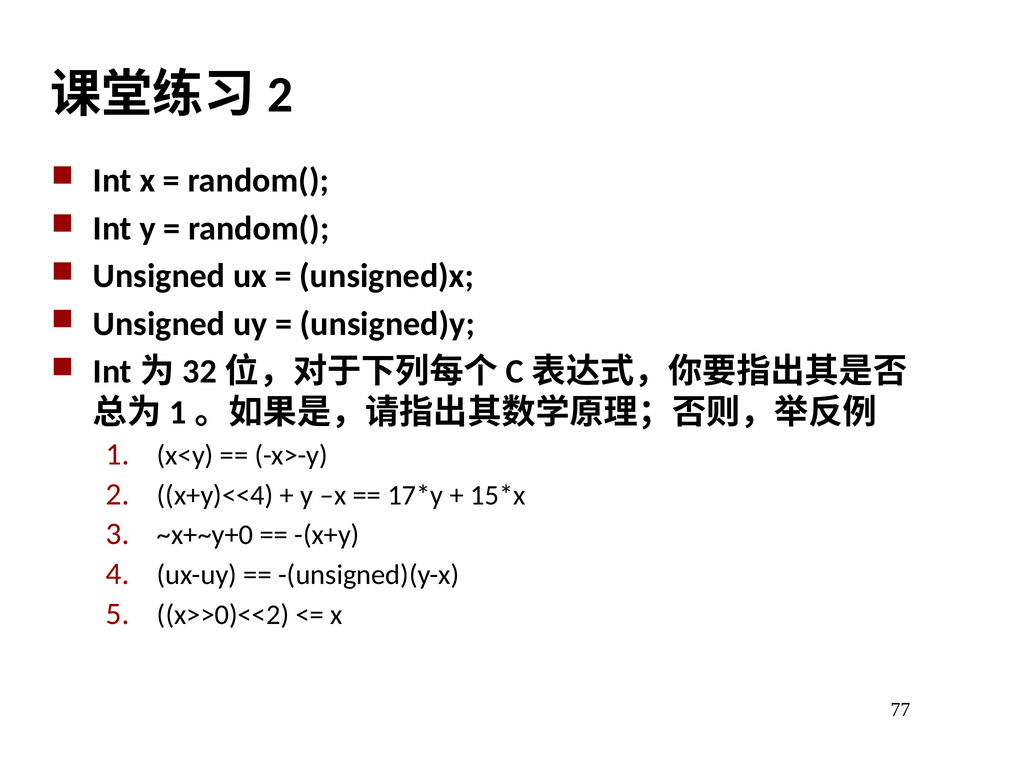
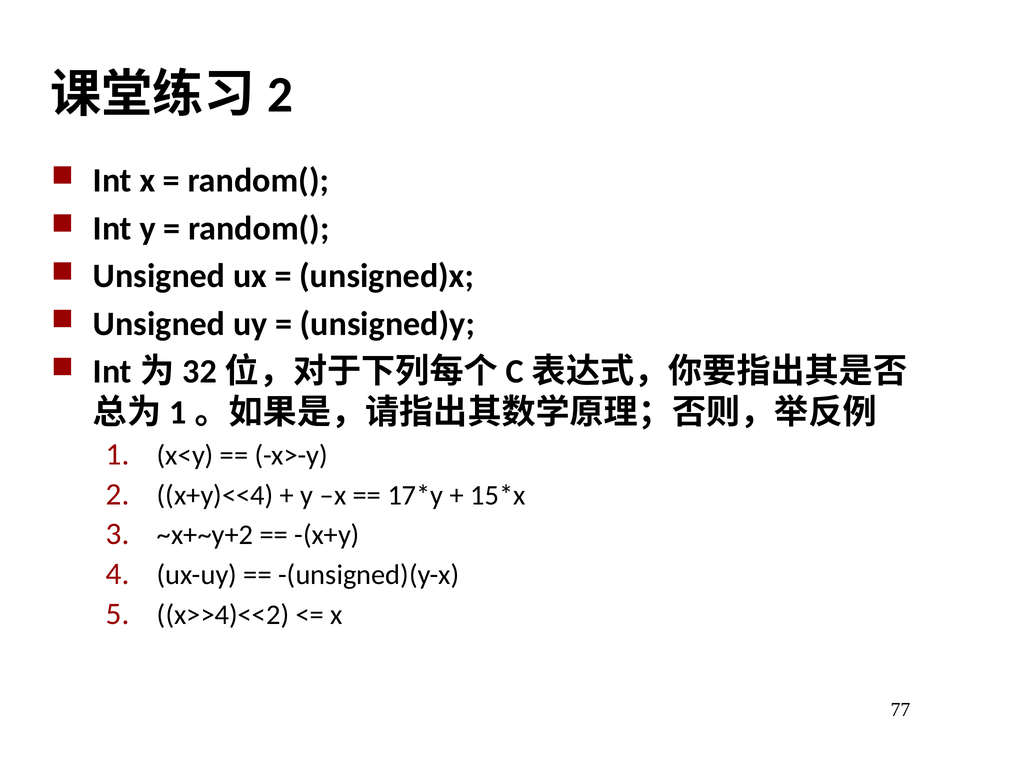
~x+~y+0: ~x+~y+0 -> ~x+~y+2
x>>0)<<2: x>>0)<<2 -> x>>4)<<2
